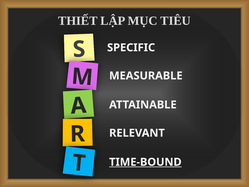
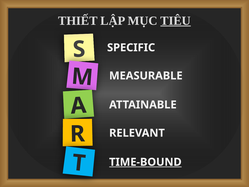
TIÊU underline: none -> present
